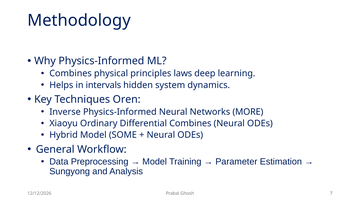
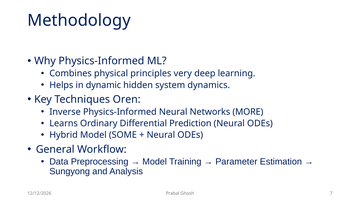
laws: laws -> very
intervals: intervals -> dynamic
Xiaoyu: Xiaoyu -> Learns
Differential Combines: Combines -> Prediction
